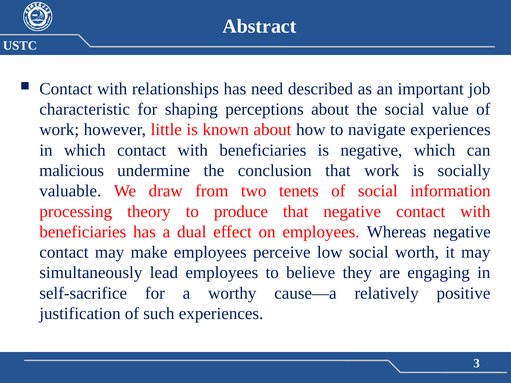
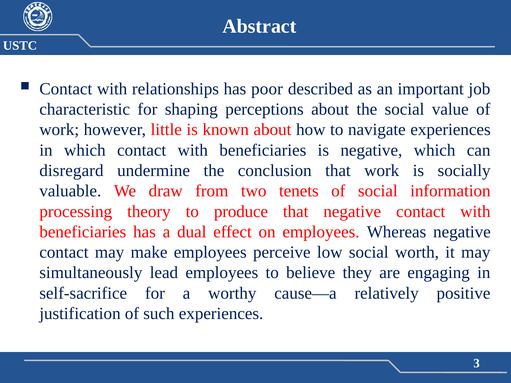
need: need -> poor
malicious: malicious -> disregard
